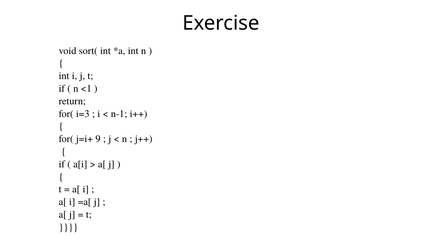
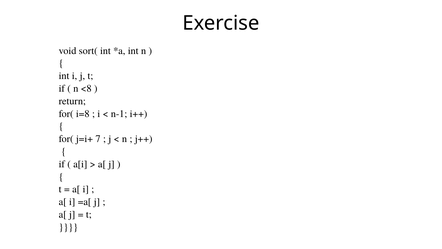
<1: <1 -> <8
i=3: i=3 -> i=8
9: 9 -> 7
